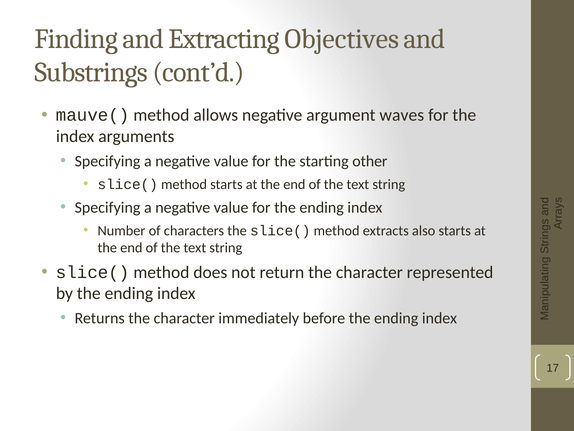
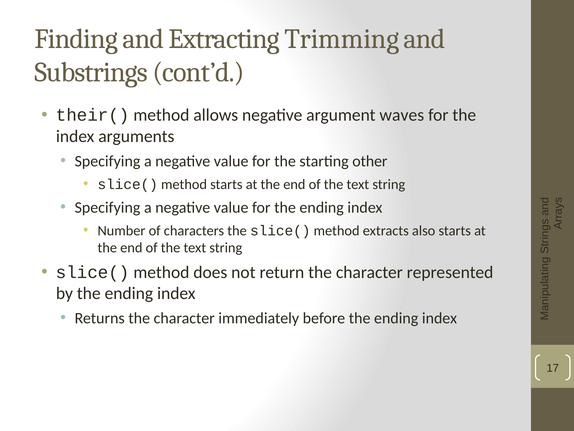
Objectives: Objectives -> Trimming
mauve(: mauve( -> their(
